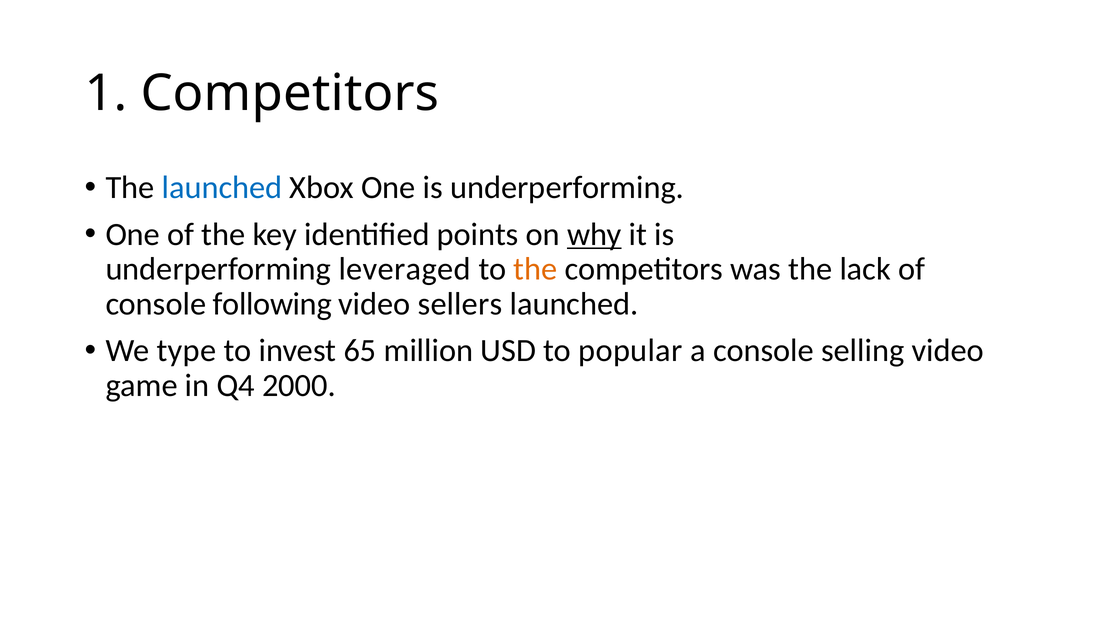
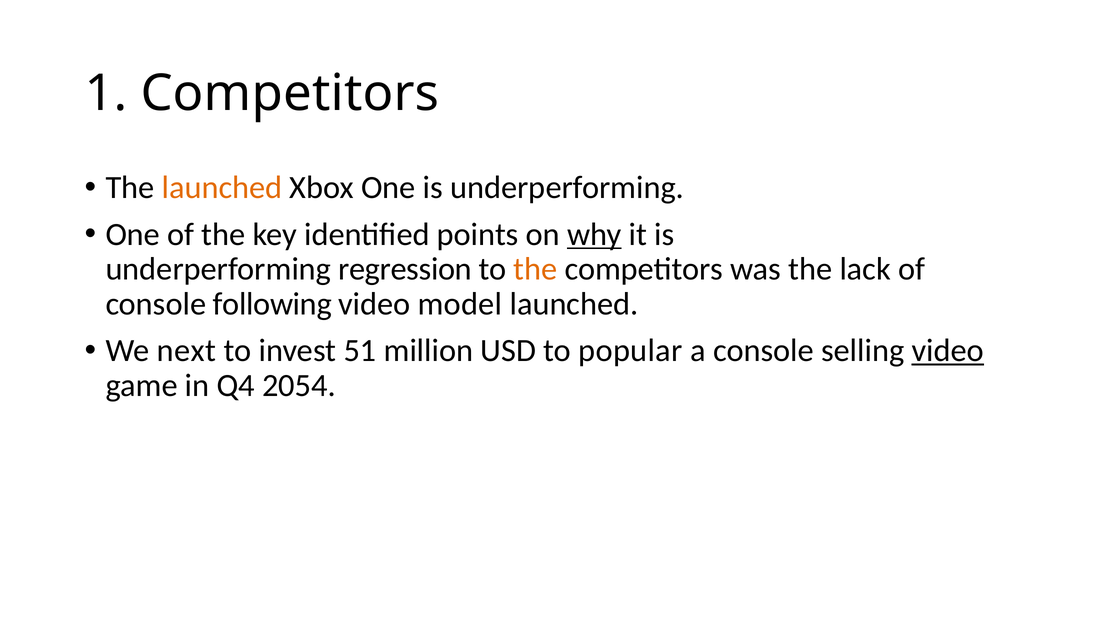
launched at (222, 188) colour: blue -> orange
leveraged: leveraged -> regression
sellers: sellers -> model
type: type -> next
65: 65 -> 51
video at (948, 351) underline: none -> present
2000: 2000 -> 2054
